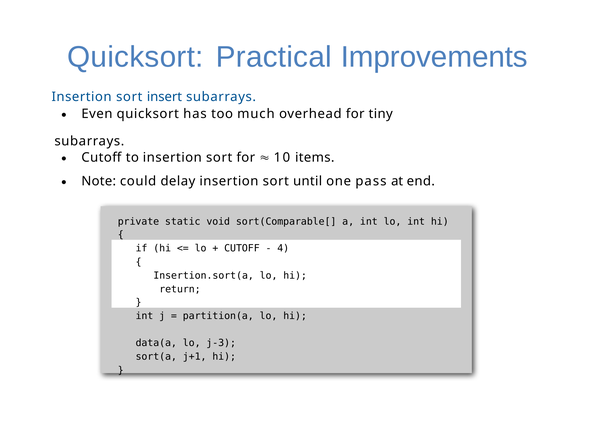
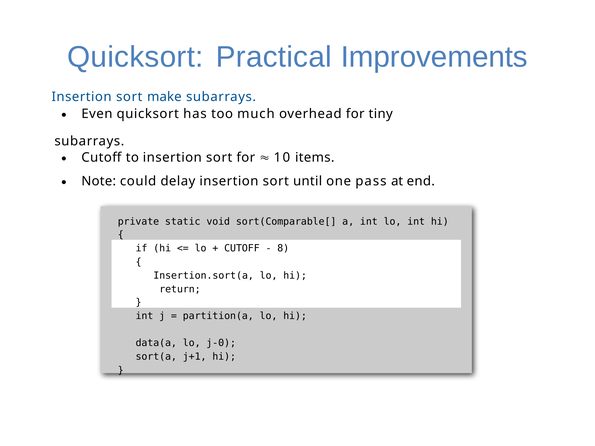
insert: insert -> make
4: 4 -> 8
j-3: j-3 -> j-0
